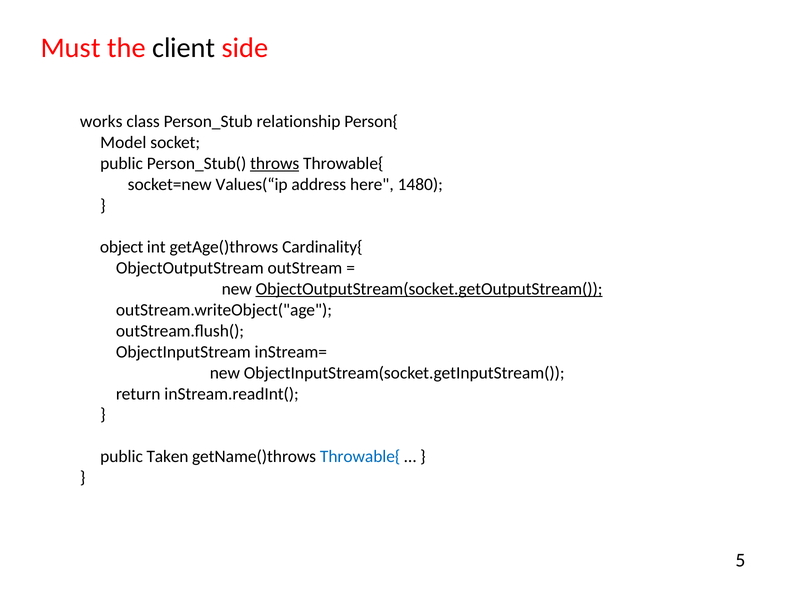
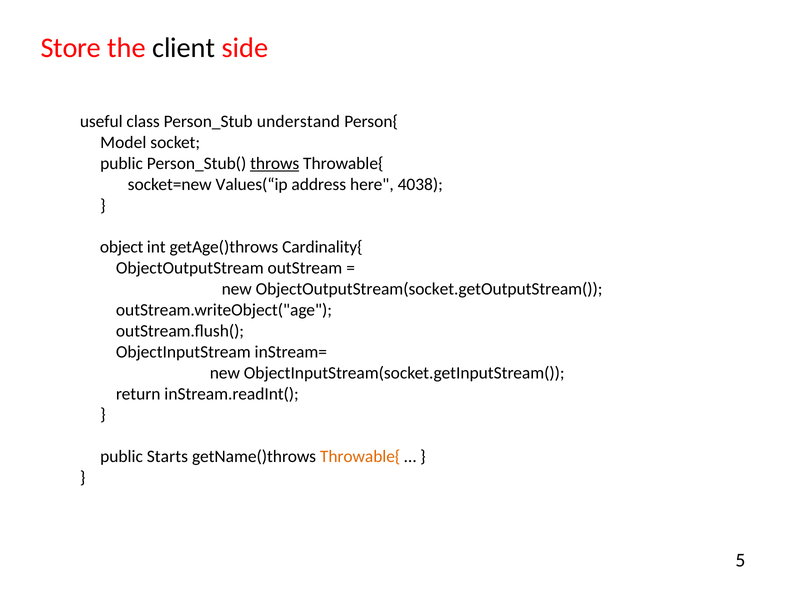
Must: Must -> Store
works: works -> useful
relationship: relationship -> understand
1480: 1480 -> 4038
ObjectOutputStream(socket.getOutputStream( underline: present -> none
Taken: Taken -> Starts
Throwable{ at (360, 457) colour: blue -> orange
